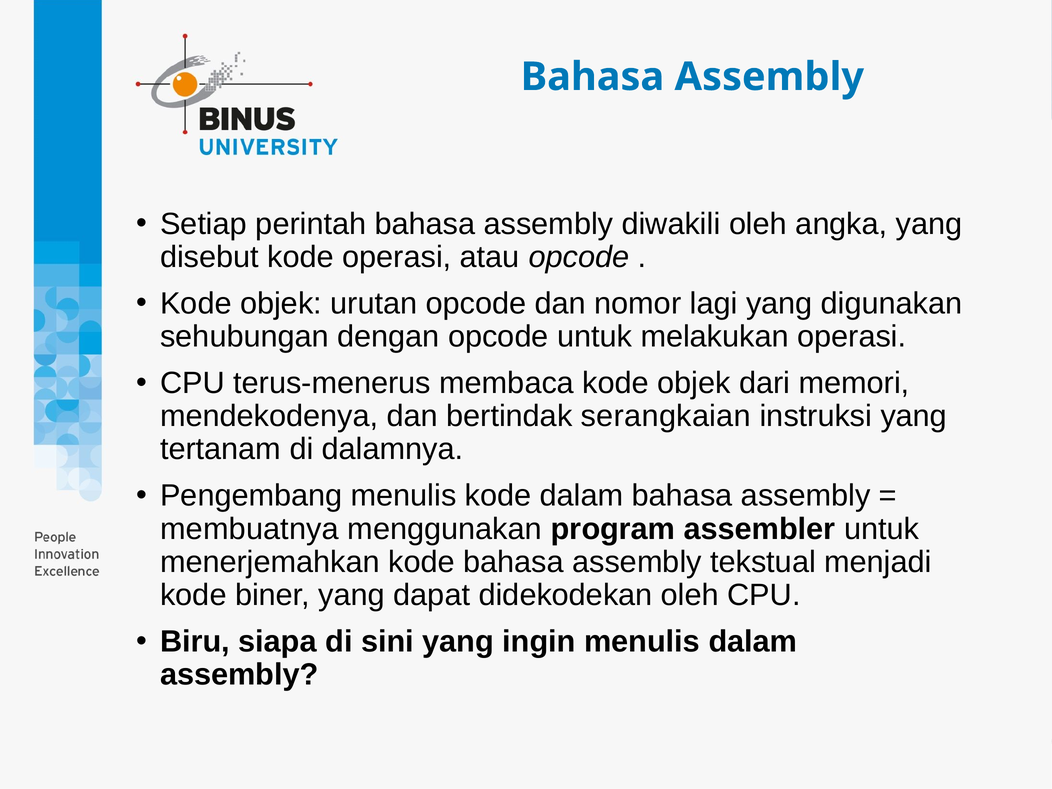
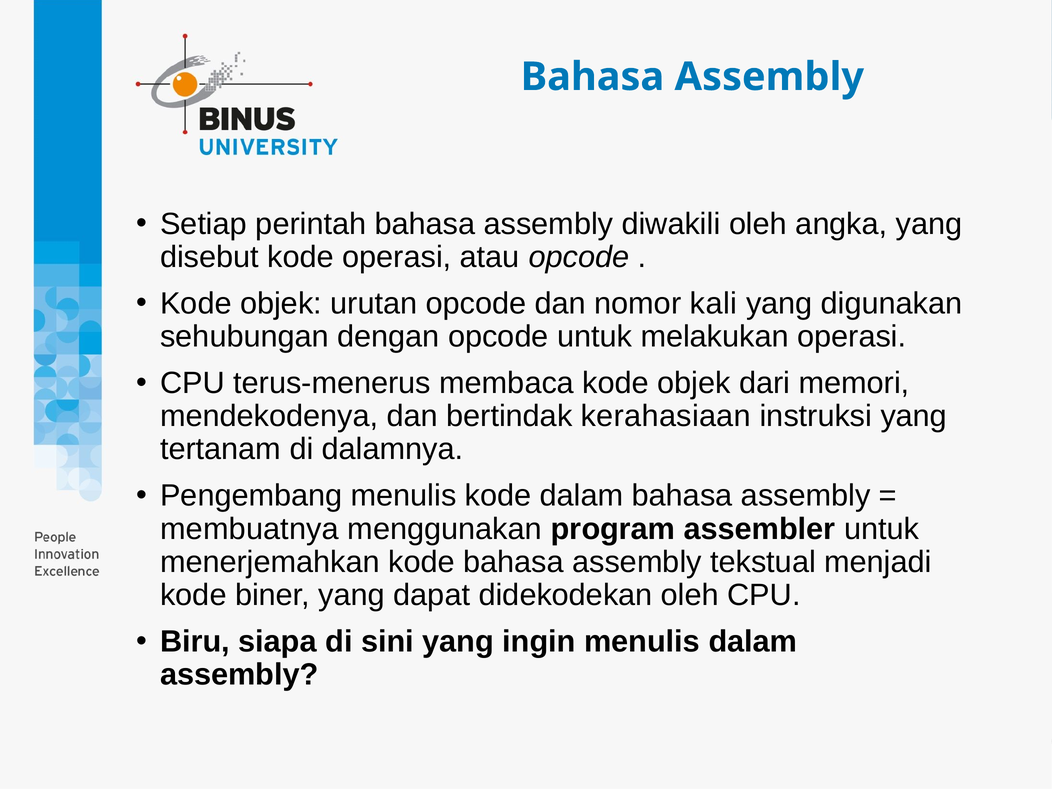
lagi: lagi -> kali
serangkaian: serangkaian -> kerahasiaan
